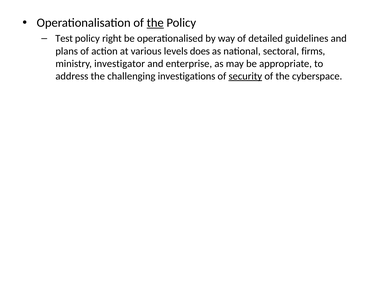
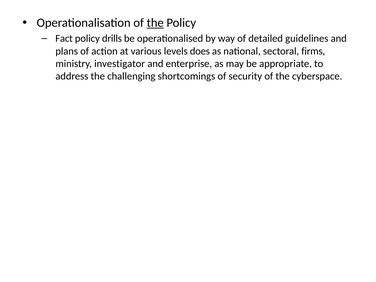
Test: Test -> Fact
right: right -> drills
investigations: investigations -> shortcomings
security underline: present -> none
